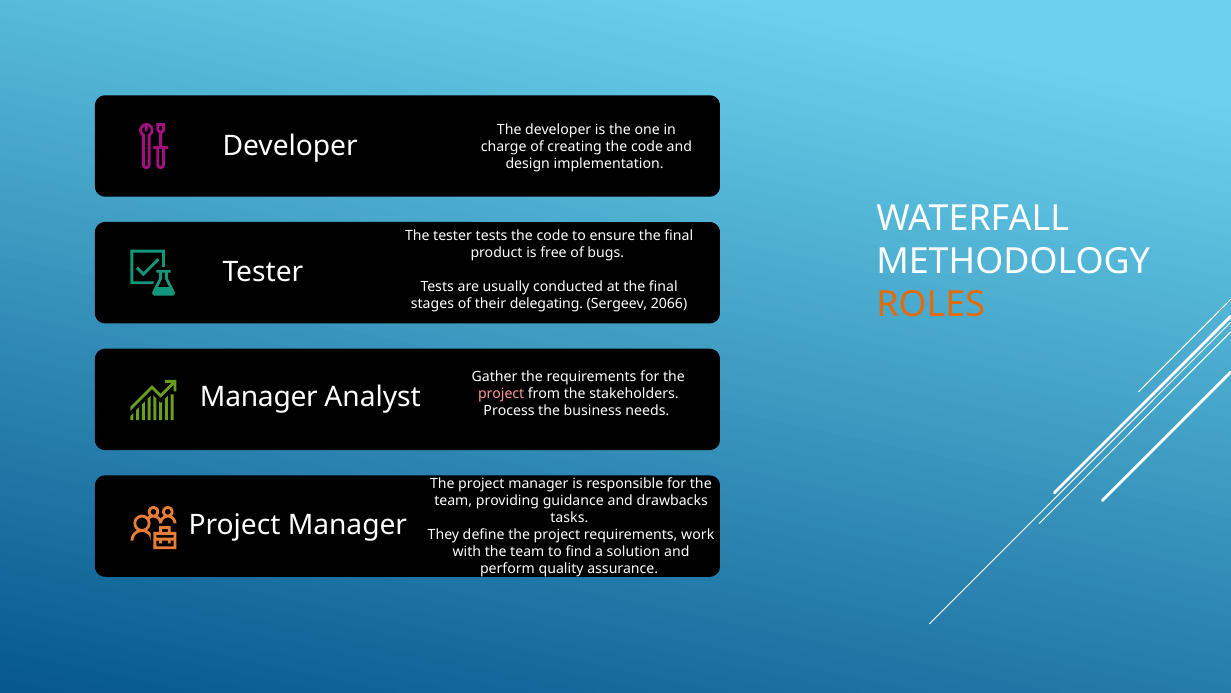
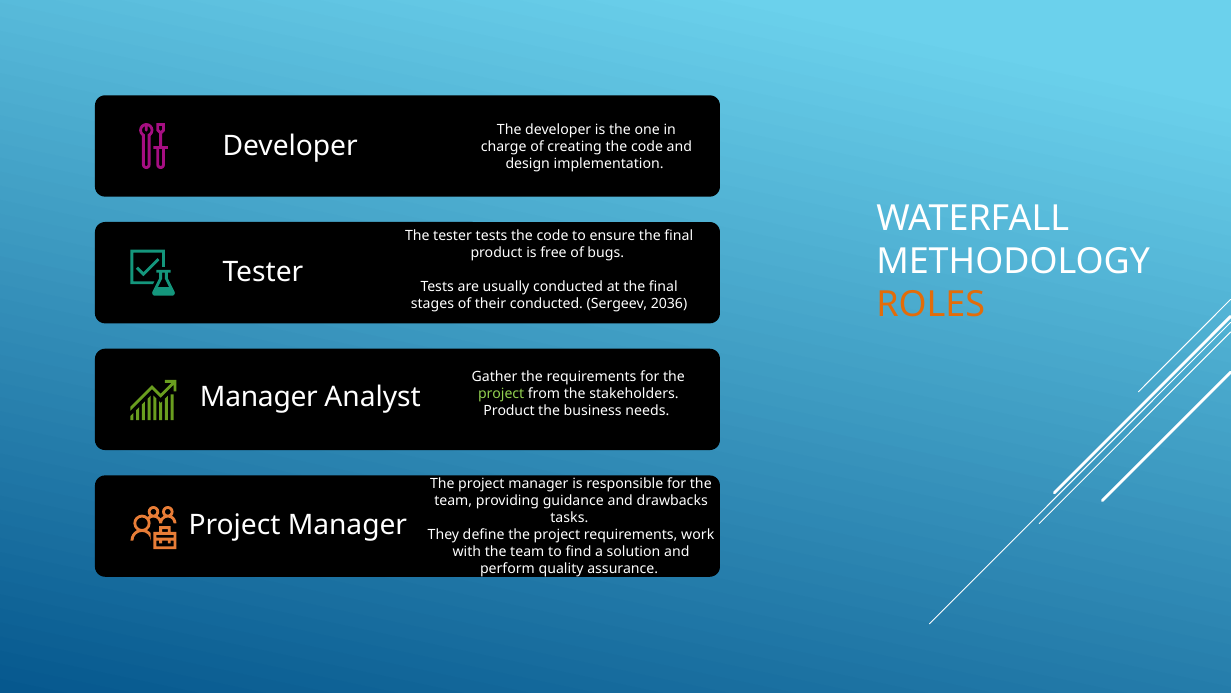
their delegating: delegating -> conducted
2066: 2066 -> 2036
project at (501, 393) colour: pink -> light green
Process at (509, 410): Process -> Product
